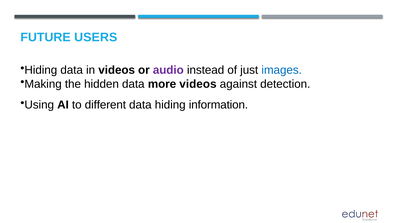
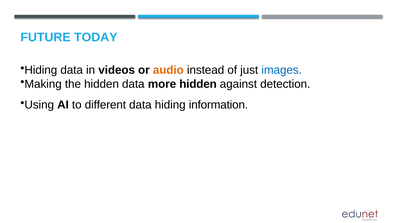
USERS: USERS -> TODAY
audio colour: purple -> orange
more videos: videos -> hidden
